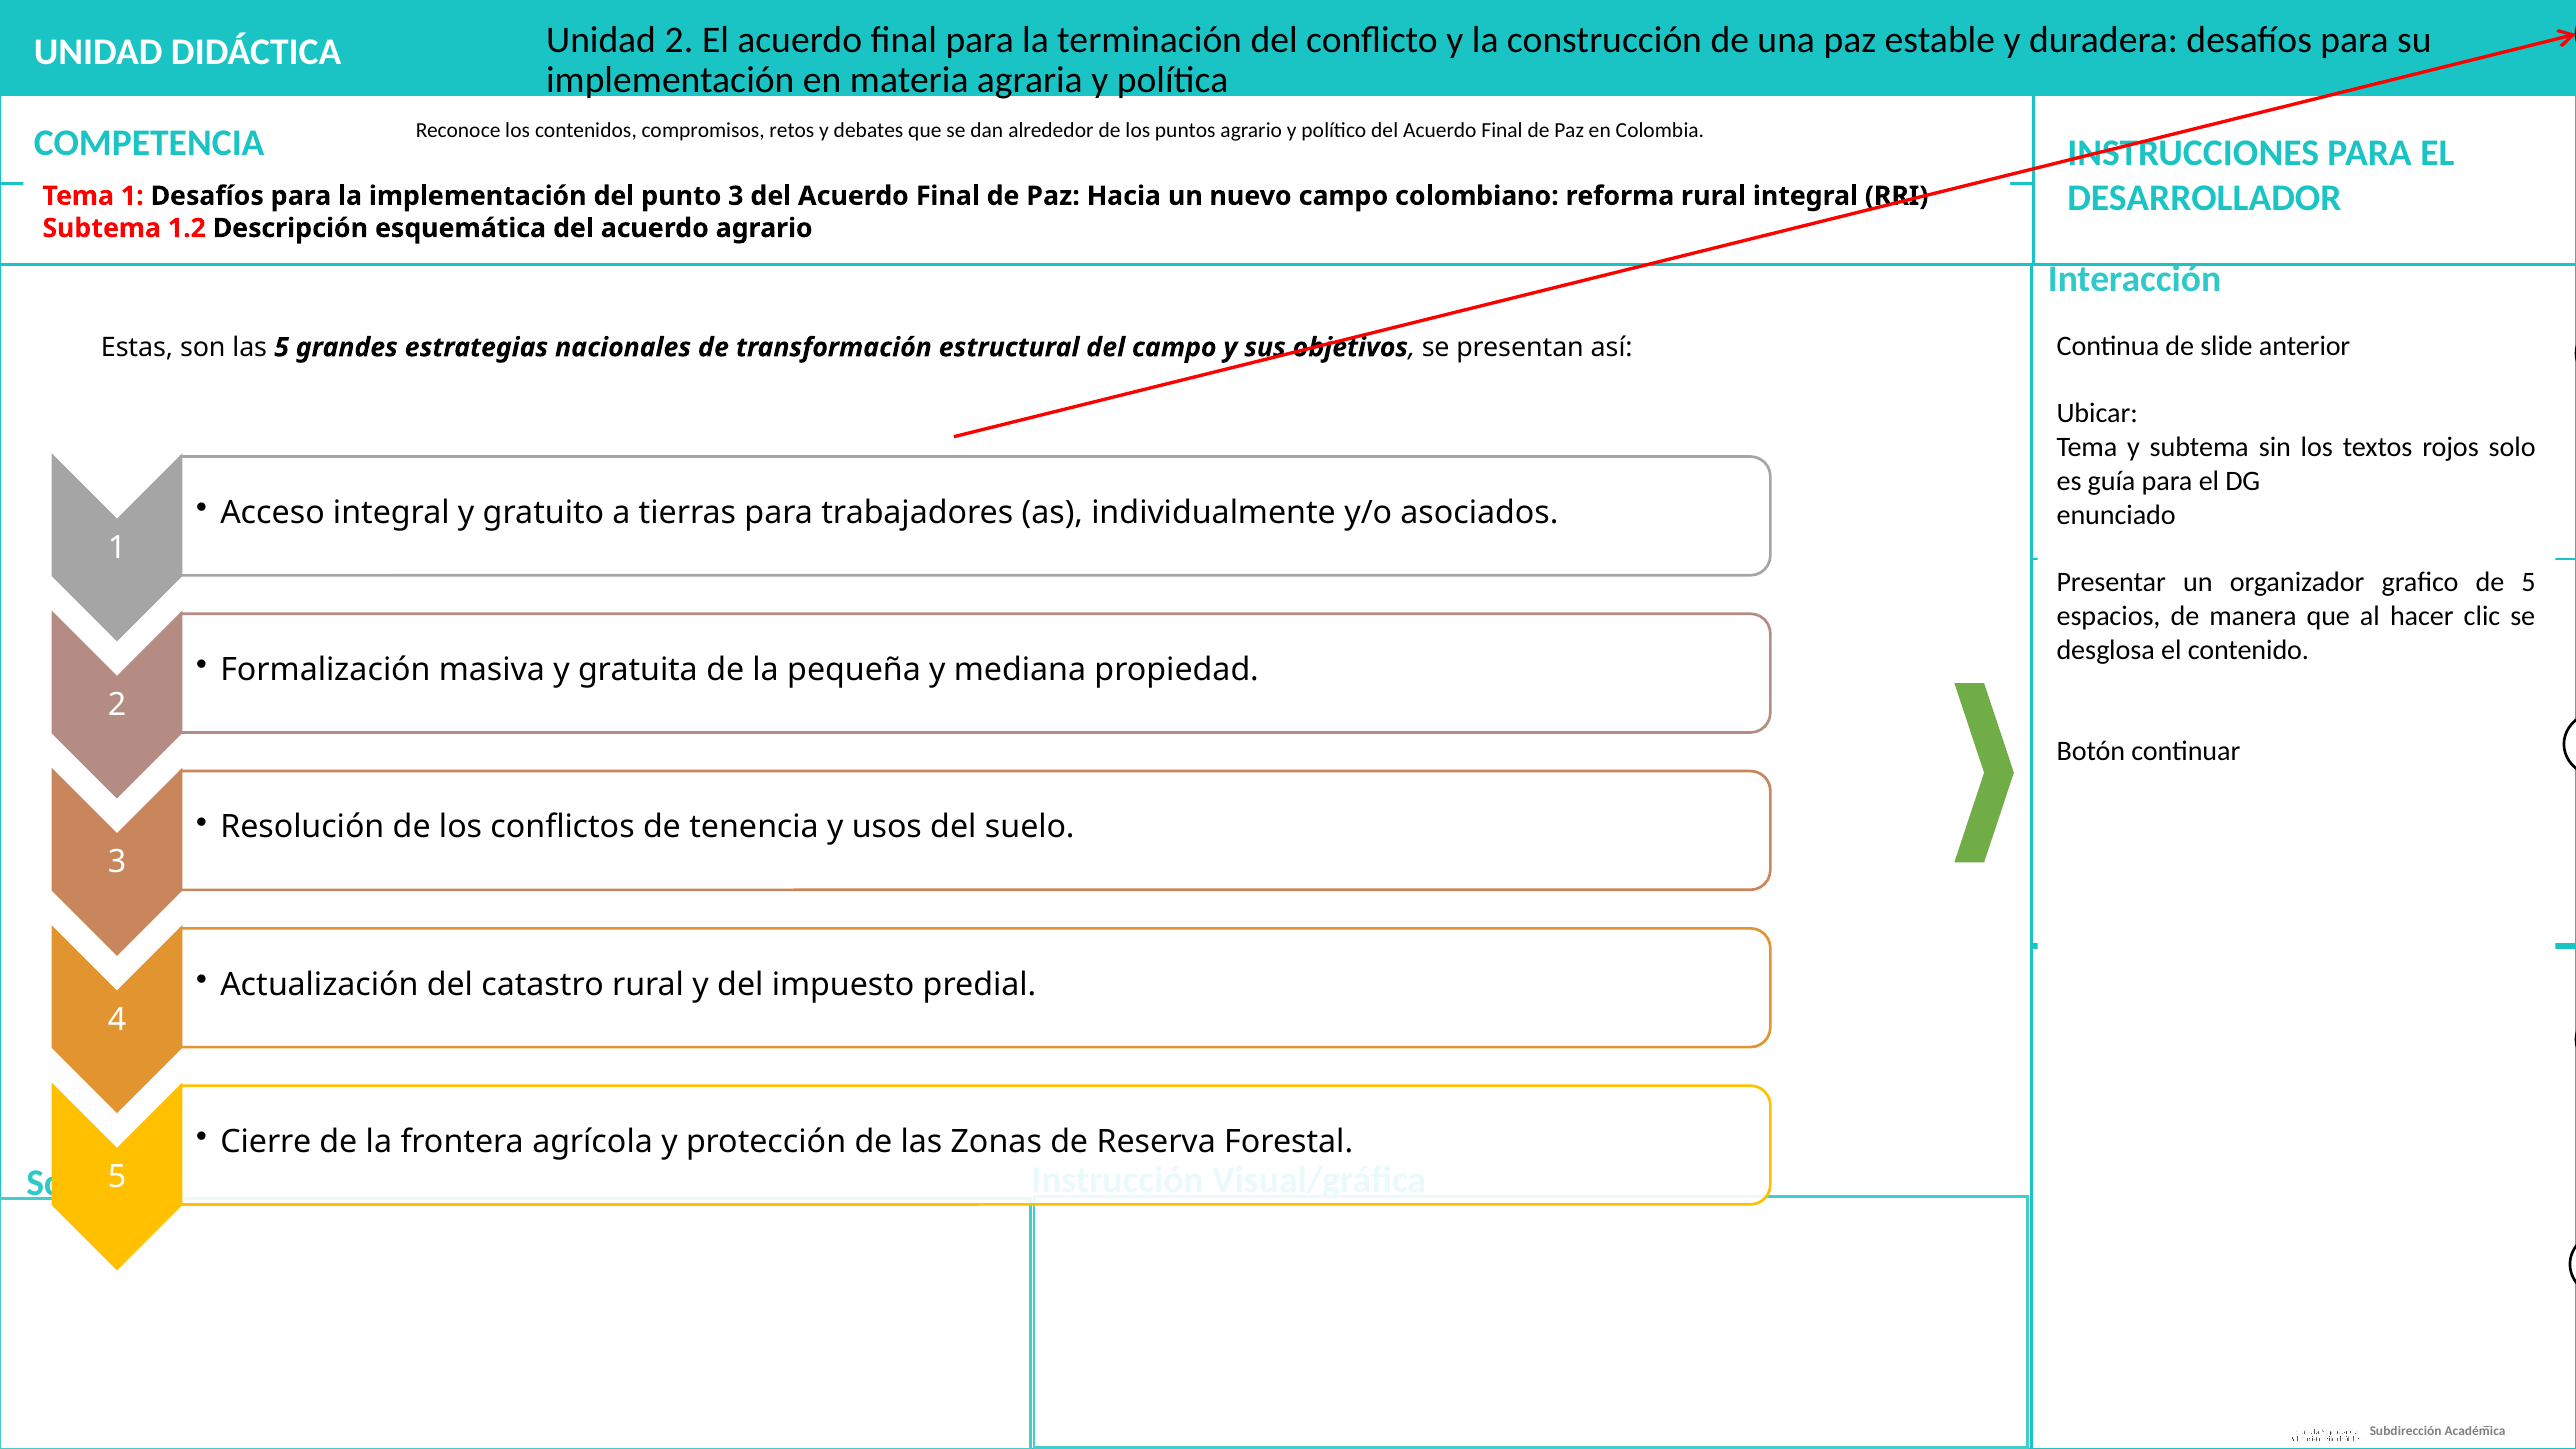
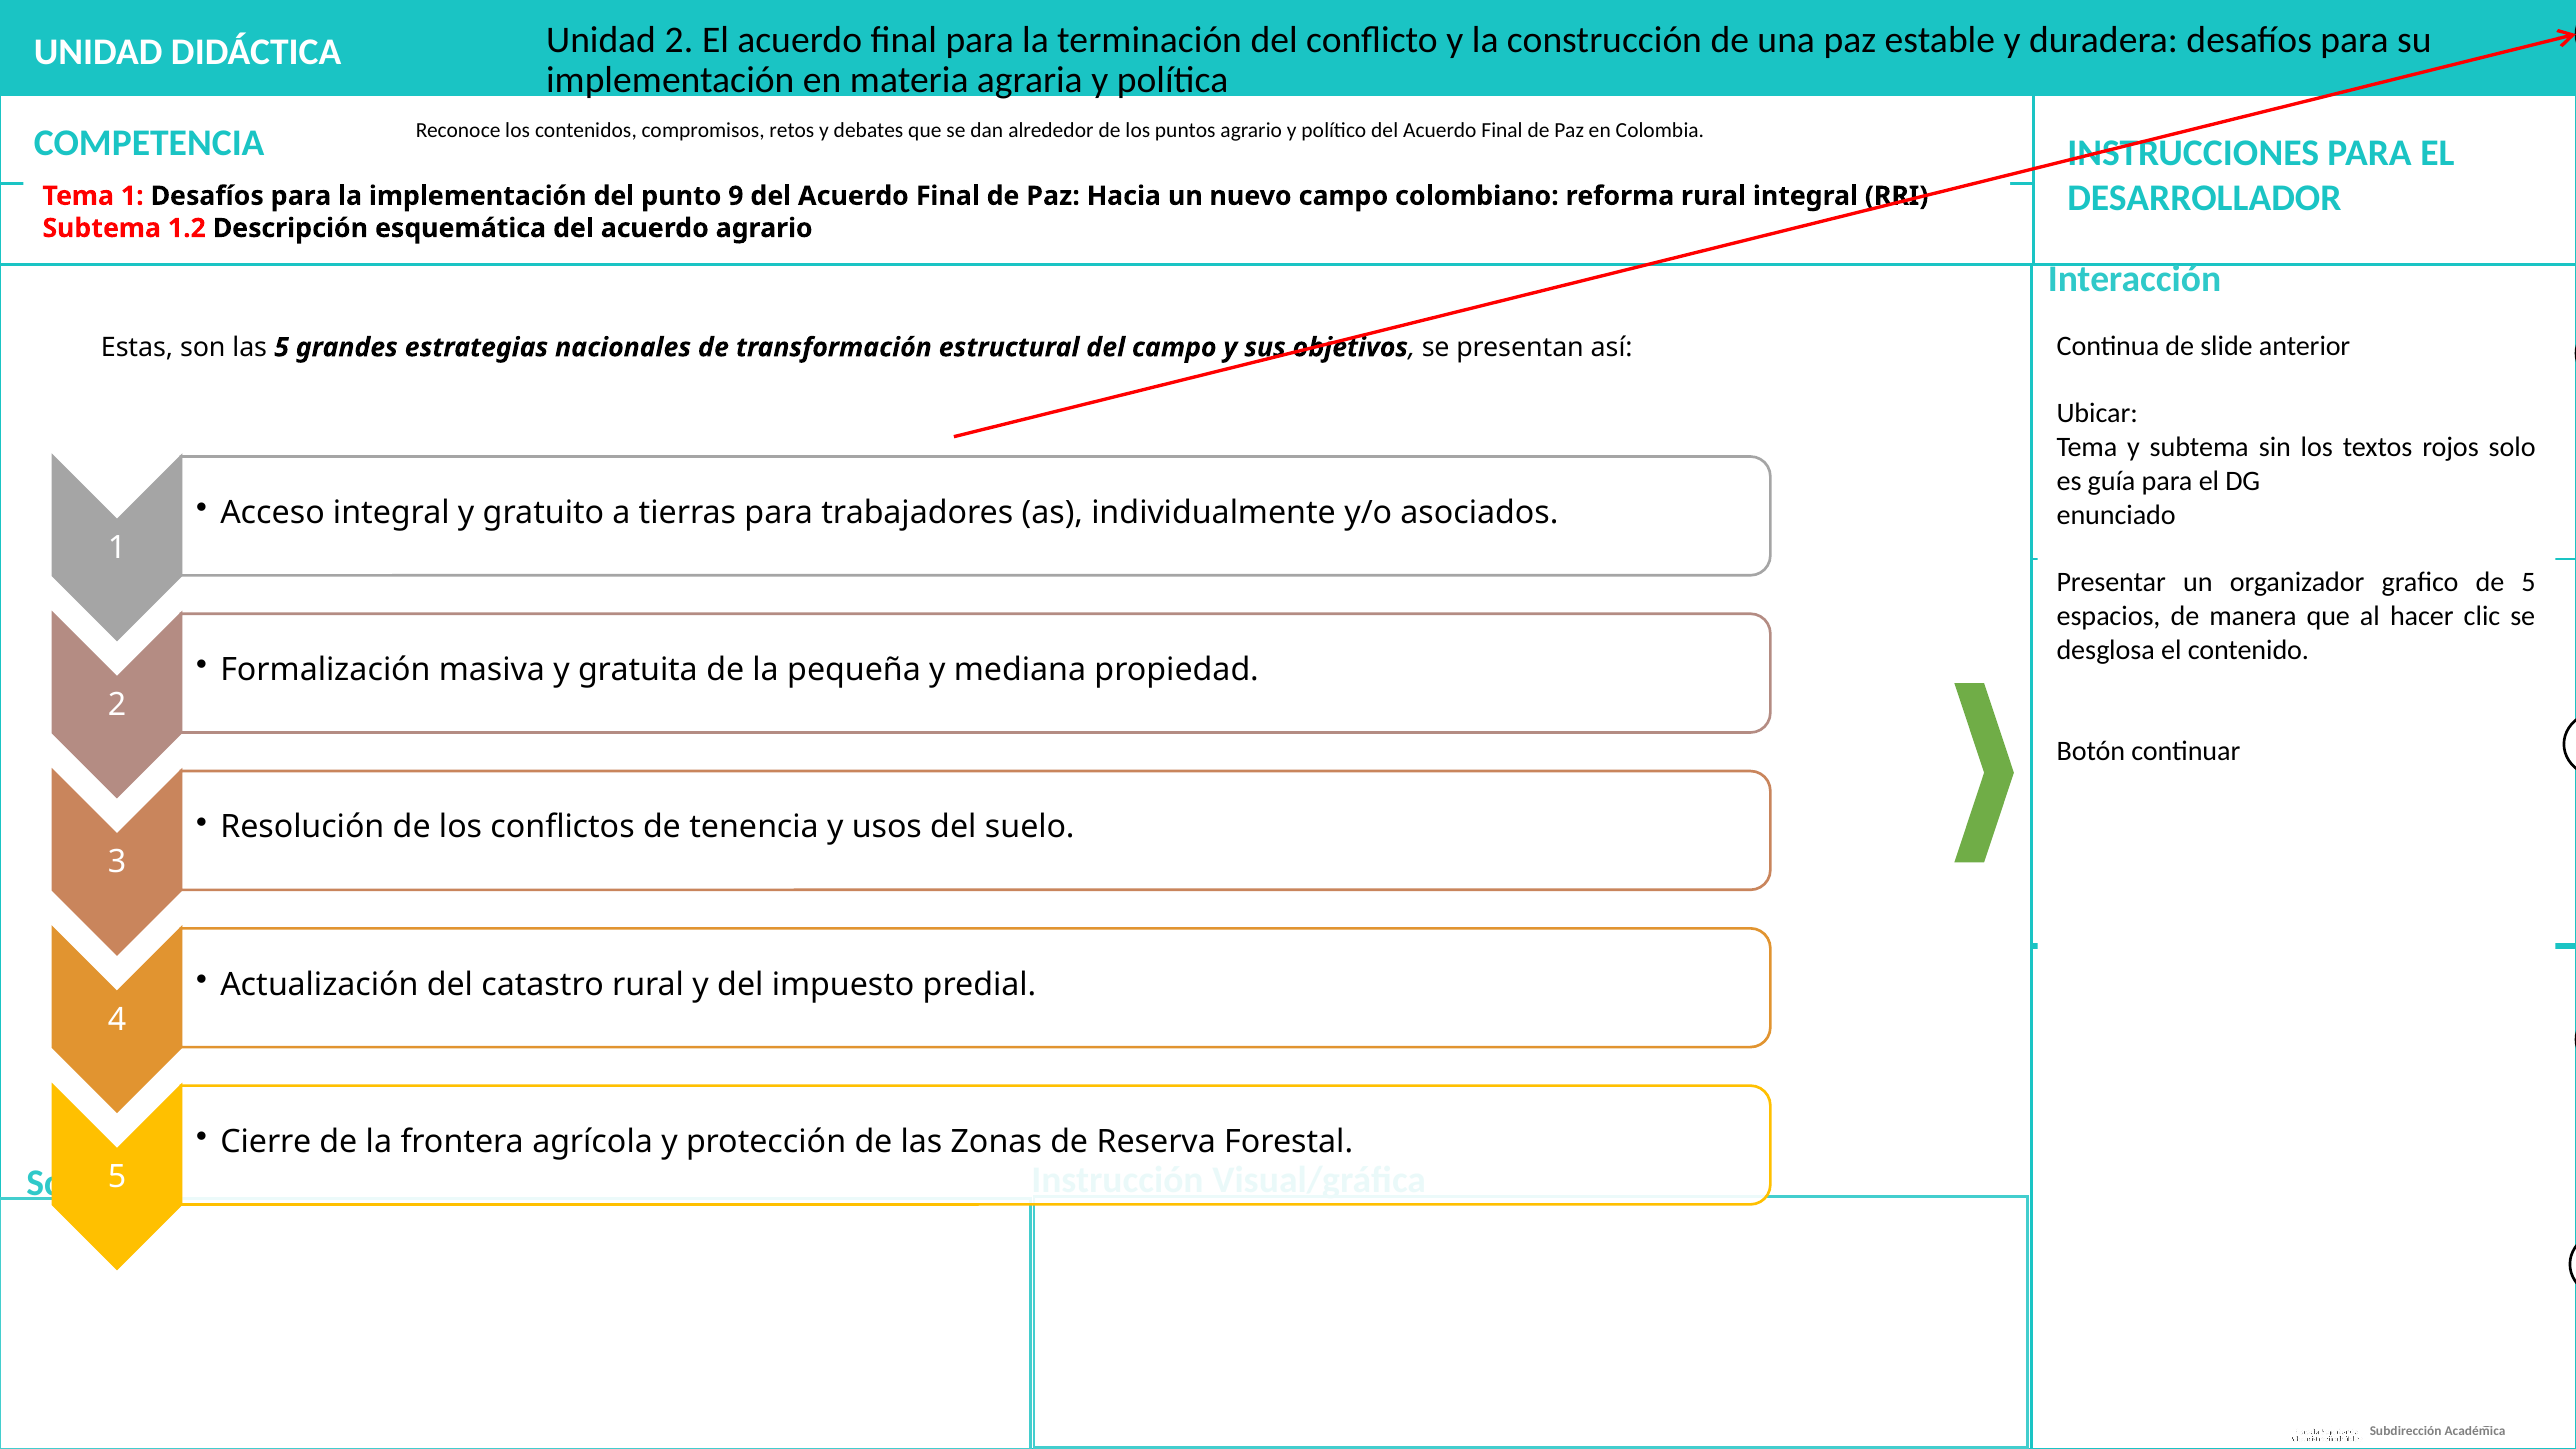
punto 3: 3 -> 9
